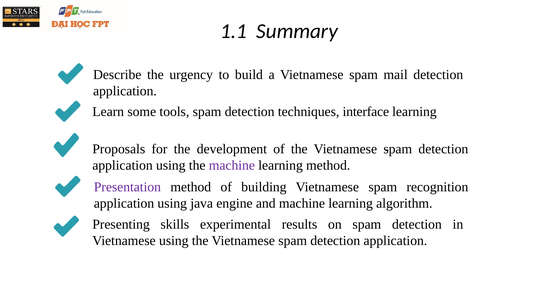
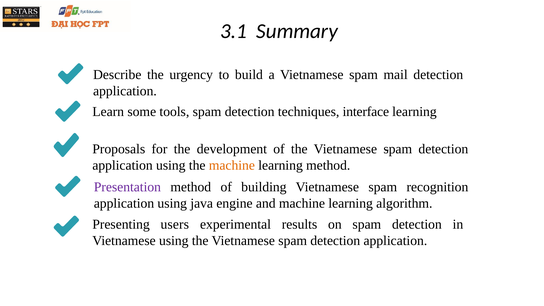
1.1: 1.1 -> 3.1
machine at (232, 165) colour: purple -> orange
skills: skills -> users
